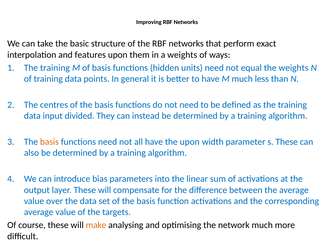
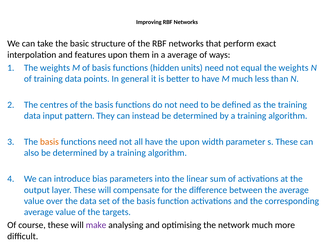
a weights: weights -> average
training at (55, 68): training -> weights
divided: divided -> pattern
make colour: orange -> purple
